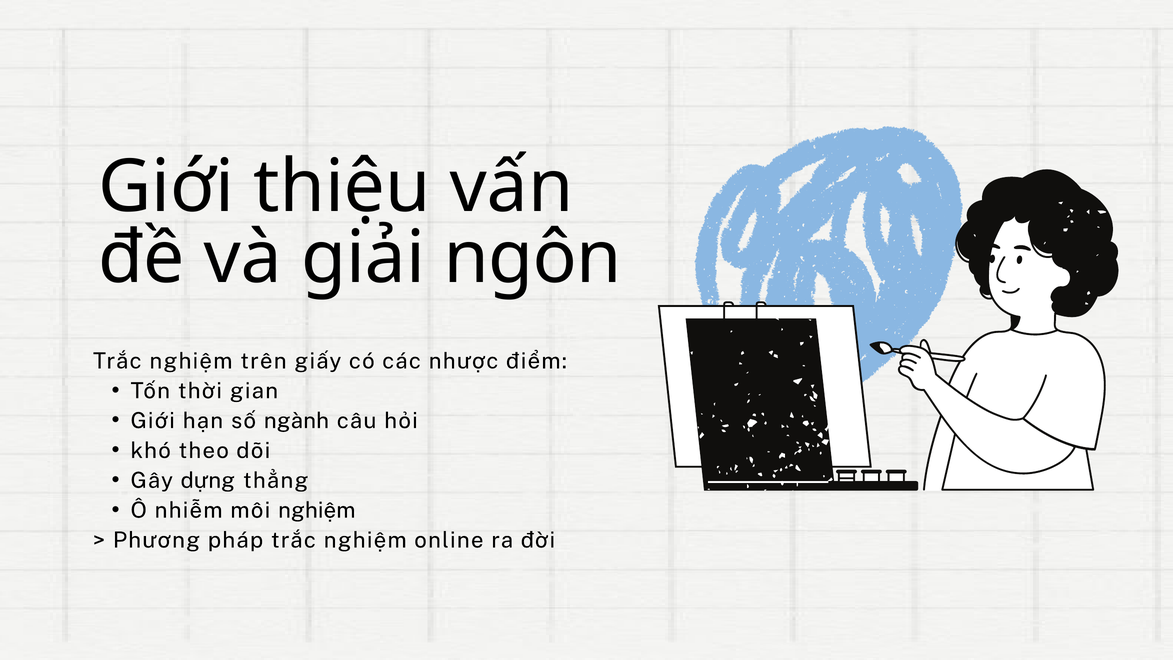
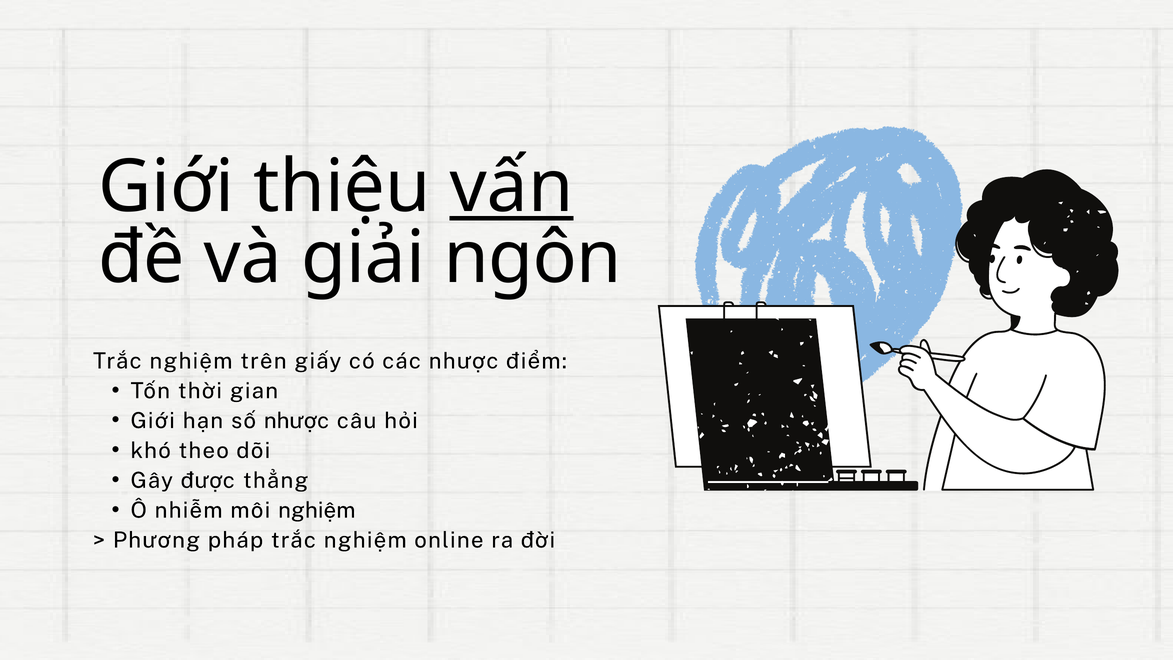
vấn underline: none -> present
số ngành: ngành -> nhược
dựng: dựng -> được
